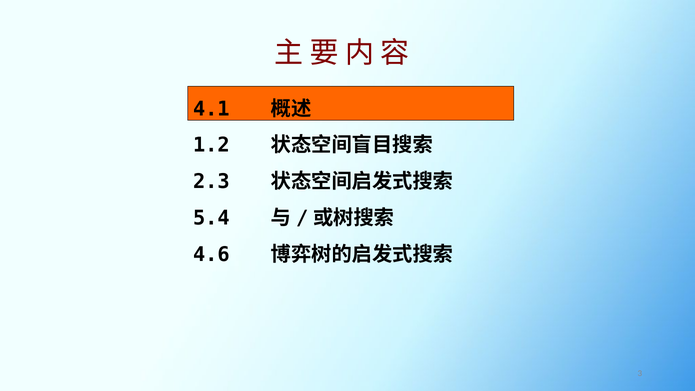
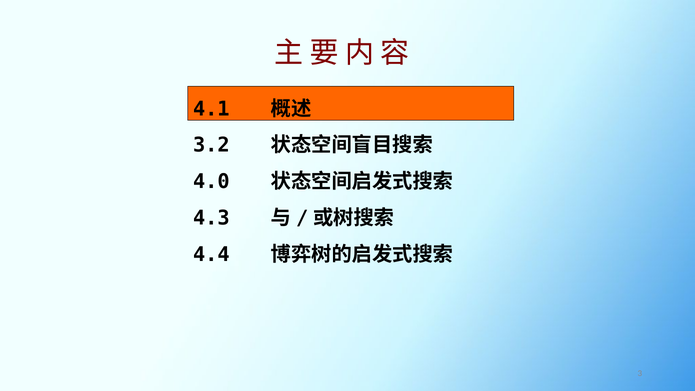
1.2: 1.2 -> 3.2
2.3: 2.3 -> 4.0
5.4: 5.4 -> 4.3
4.6: 4.6 -> 4.4
